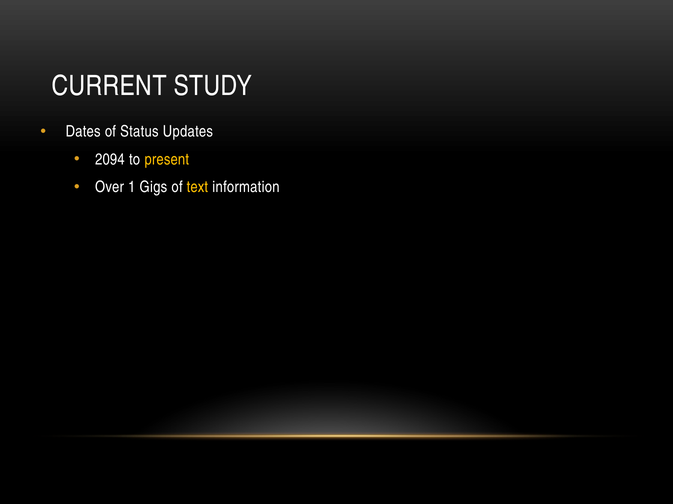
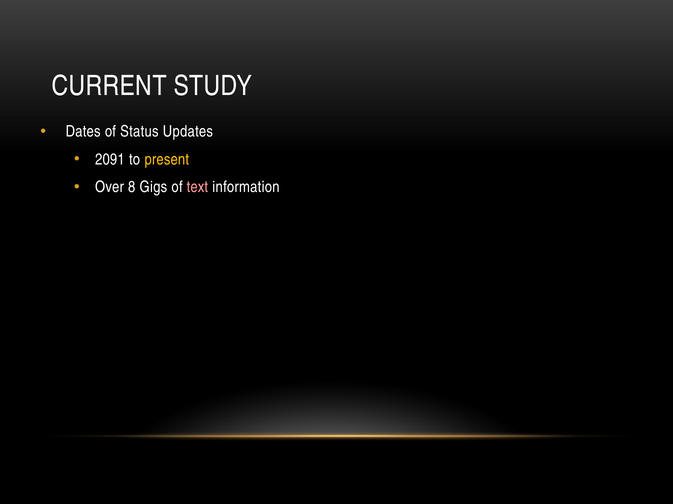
2094: 2094 -> 2091
1: 1 -> 8
text colour: yellow -> pink
